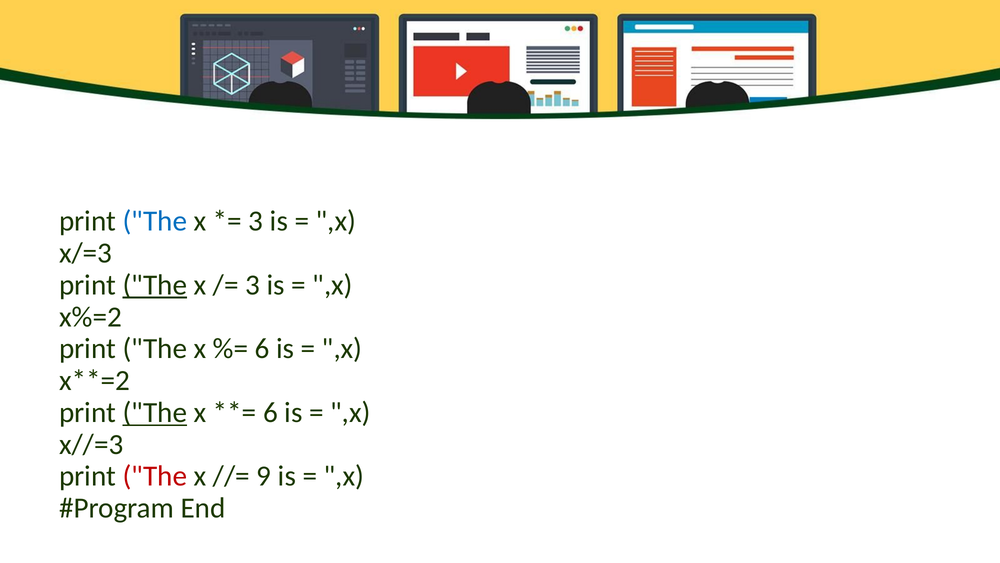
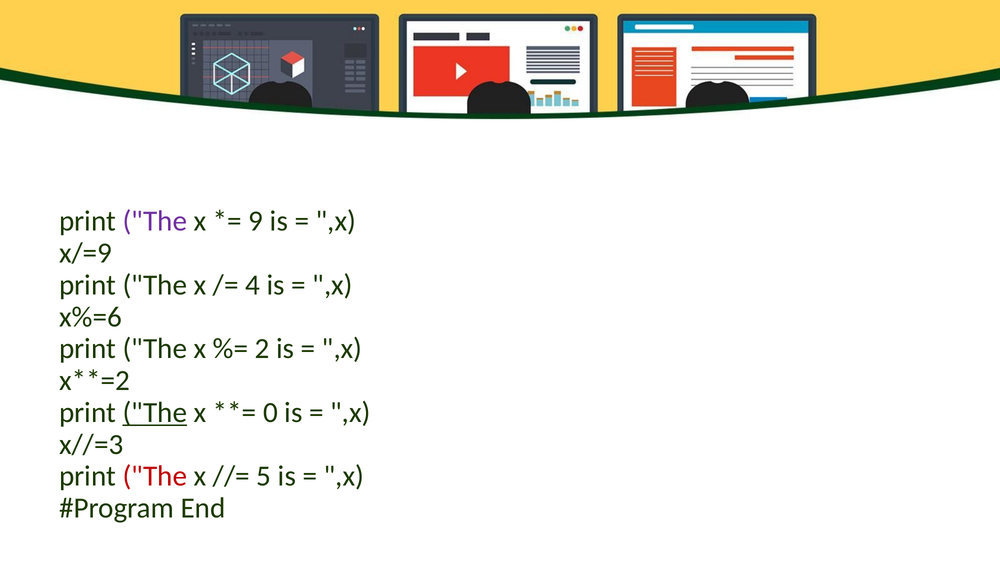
The at (155, 221) colour: blue -> purple
3 at (256, 221): 3 -> 9
x/=3: x/=3 -> x/=9
The at (155, 285) underline: present -> none
3 at (253, 285): 3 -> 4
x%=2: x%=2 -> x%=6
6 at (262, 349): 6 -> 2
6 at (270, 412): 6 -> 0
9: 9 -> 5
